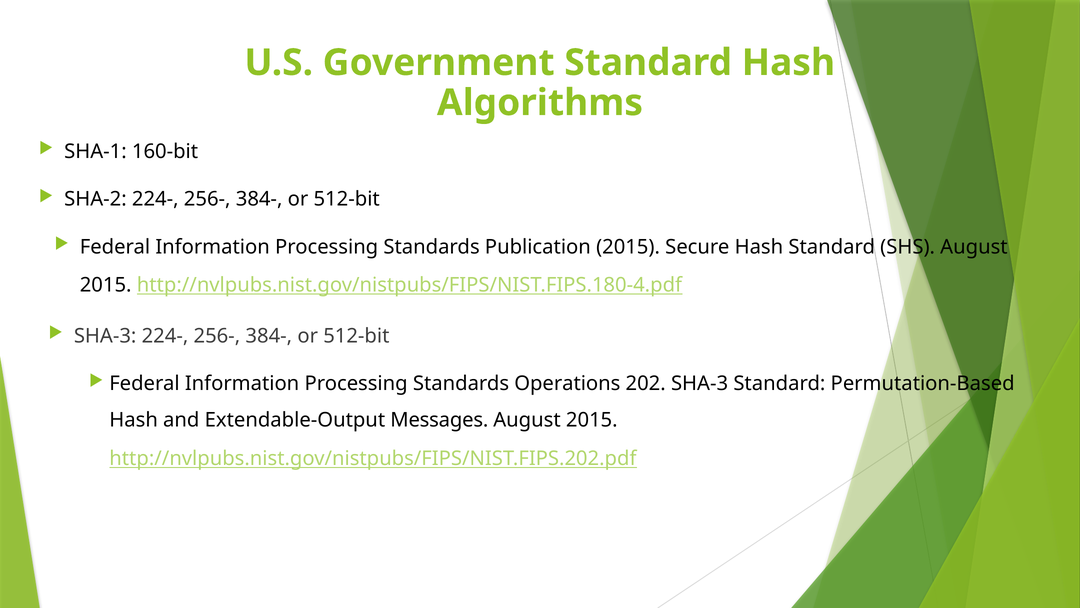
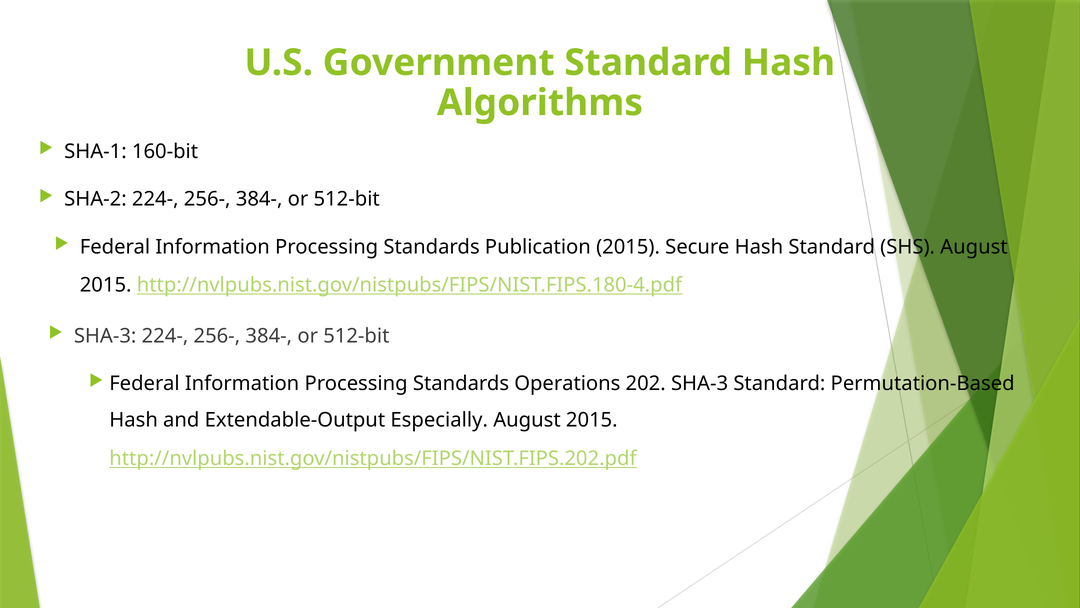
Messages: Messages -> Especially
